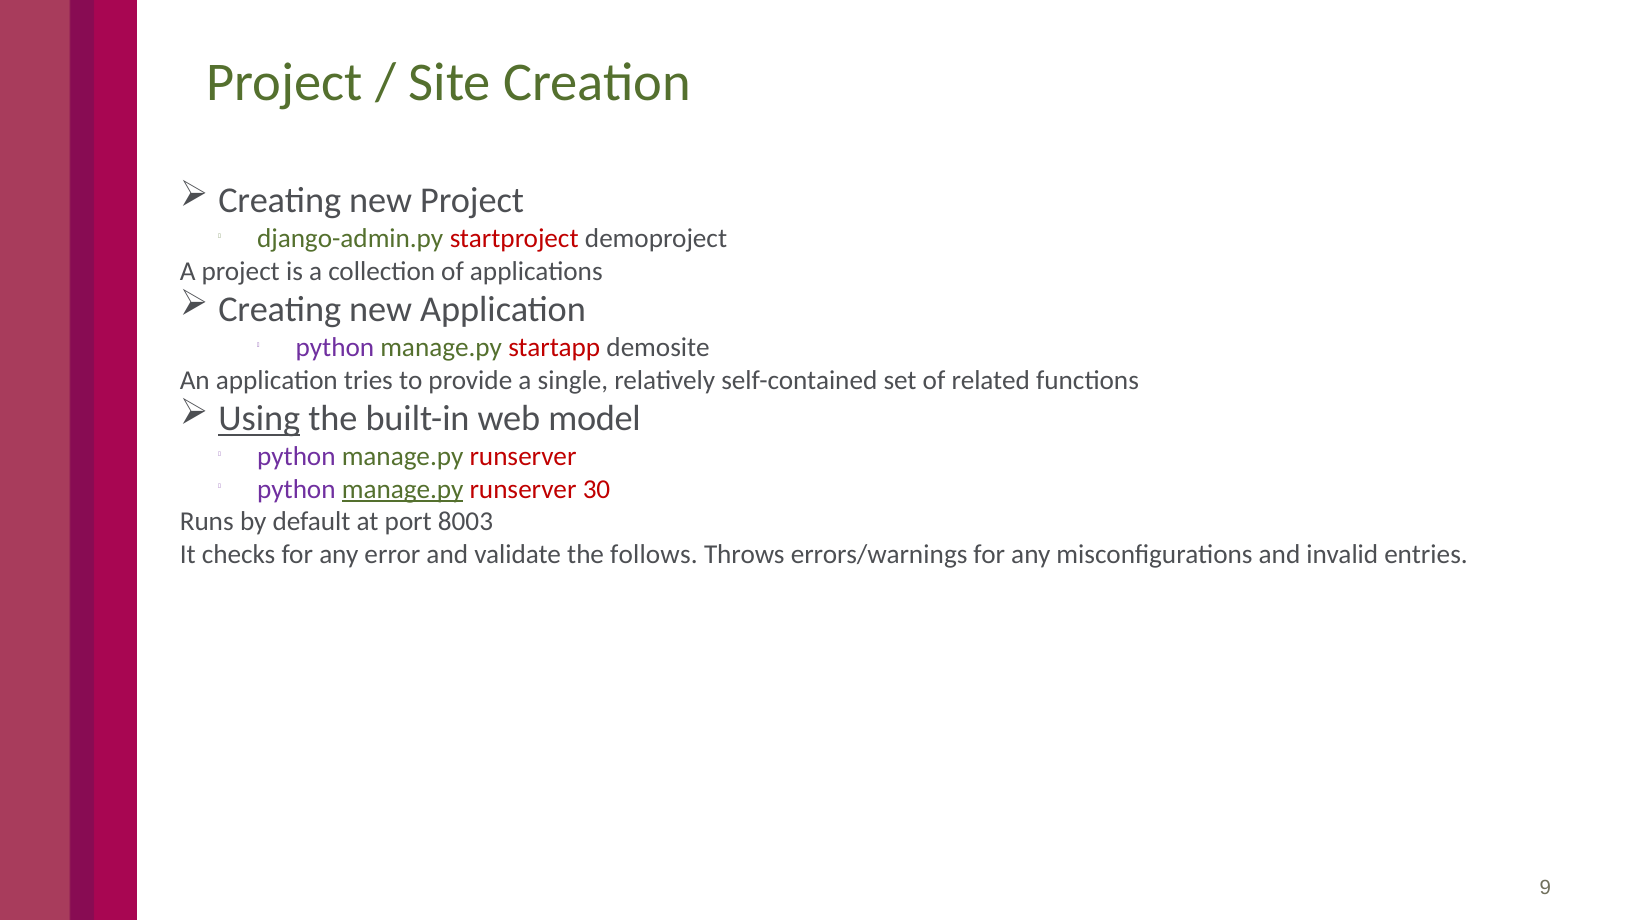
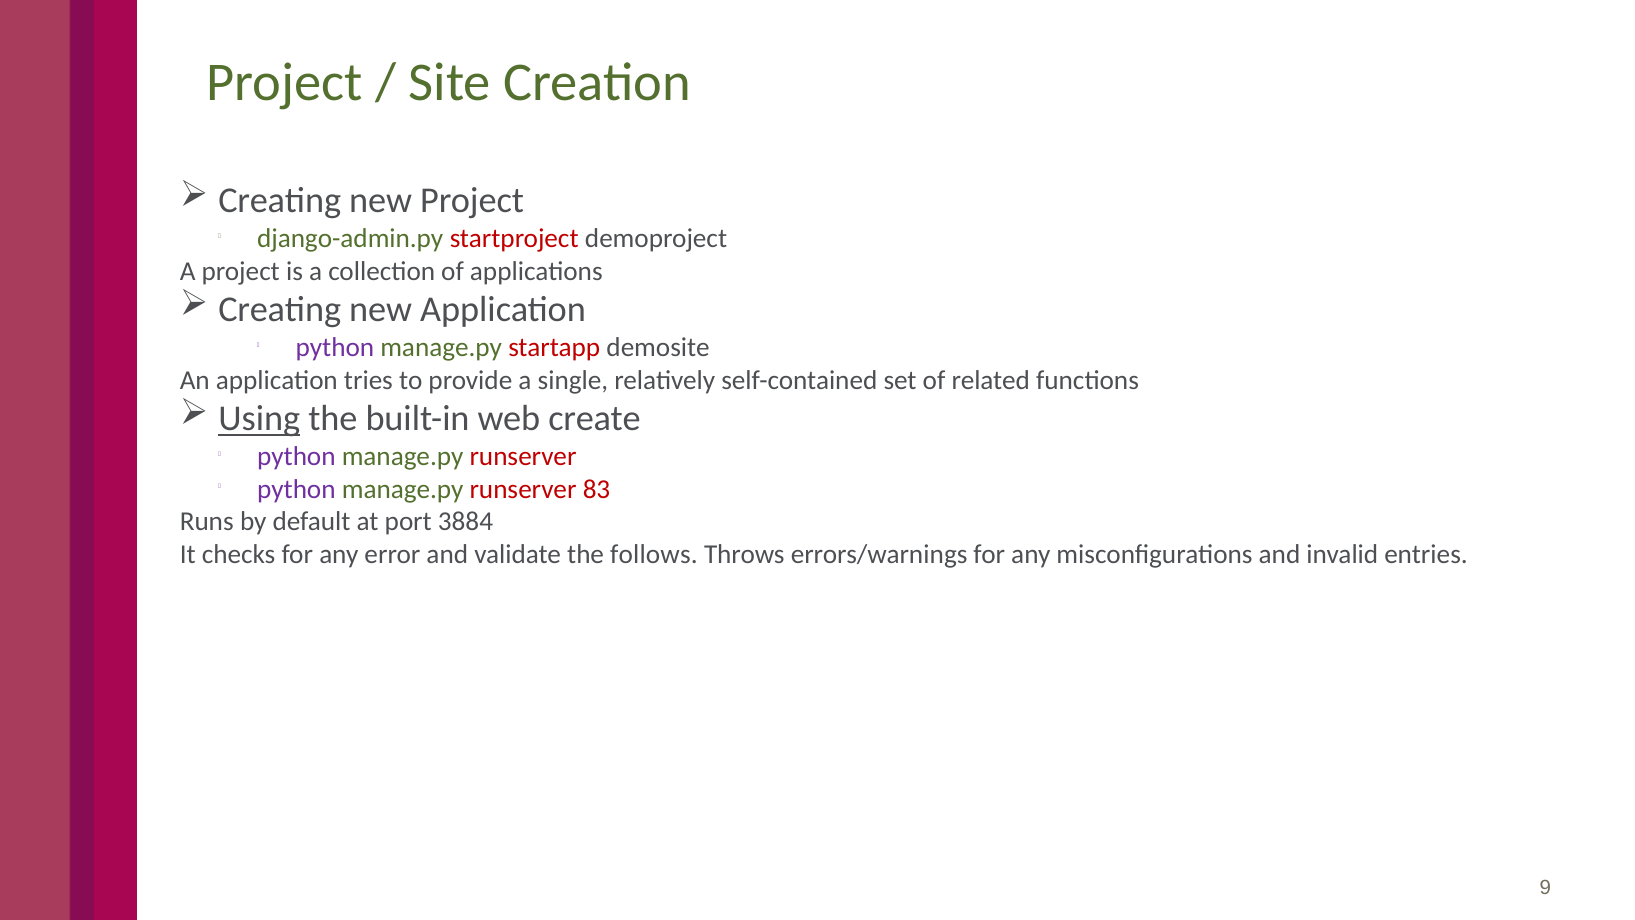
model: model -> create
manage.py at (403, 489) underline: present -> none
30: 30 -> 83
8003: 8003 -> 3884
